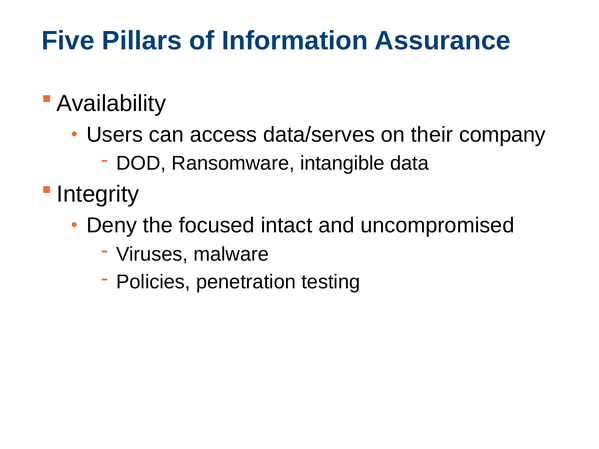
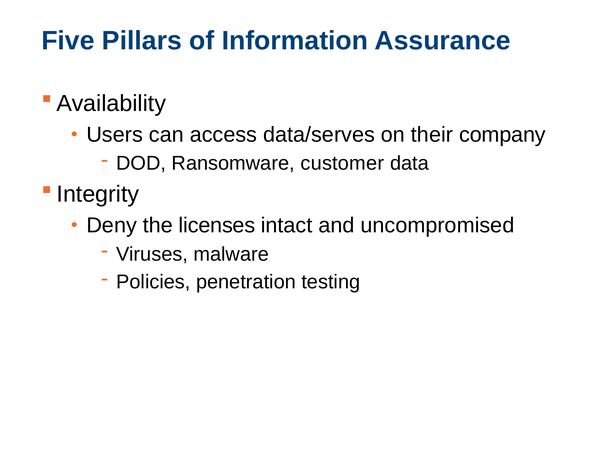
intangible: intangible -> customer
focused: focused -> licenses
